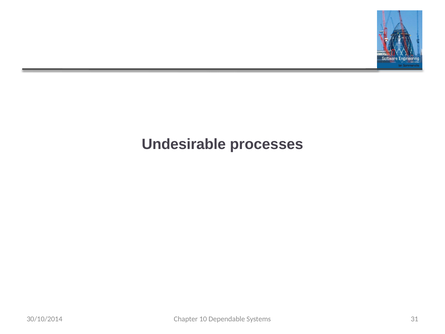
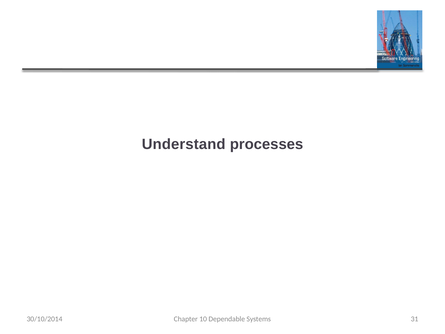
Undesirable: Undesirable -> Understand
